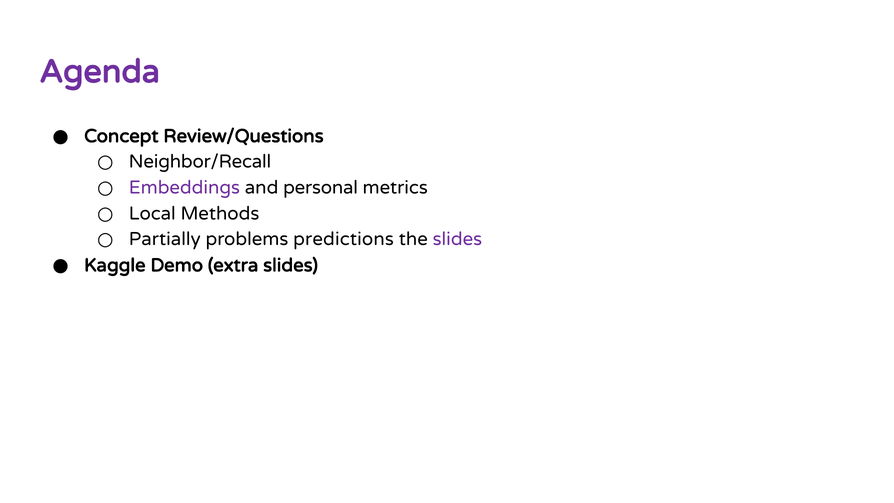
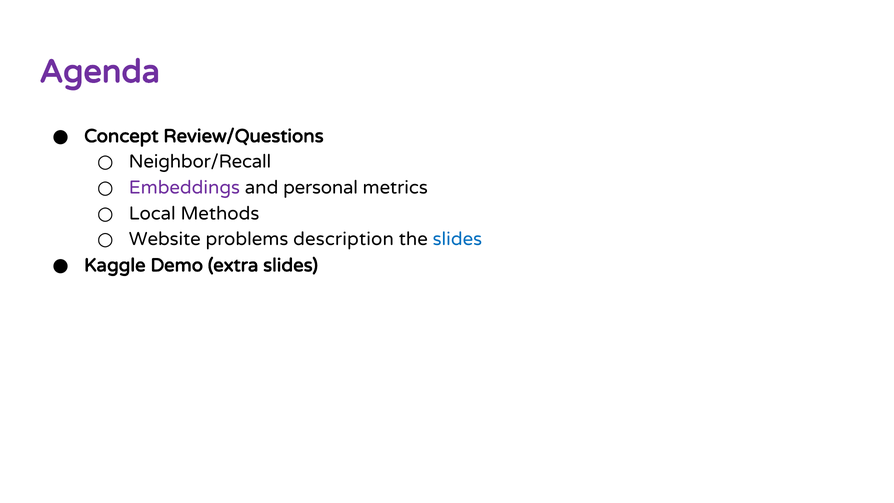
Partially: Partially -> Website
predictions: predictions -> description
slides at (457, 239) colour: purple -> blue
